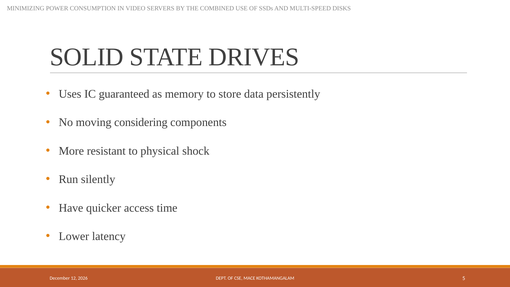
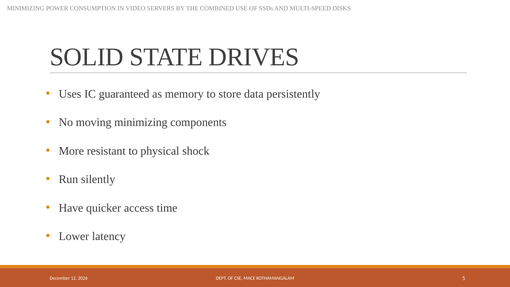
moving considering: considering -> minimizing
